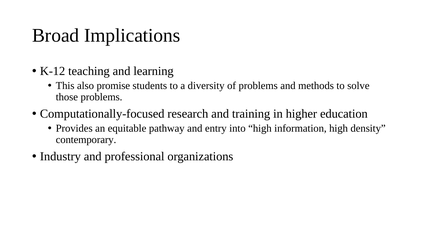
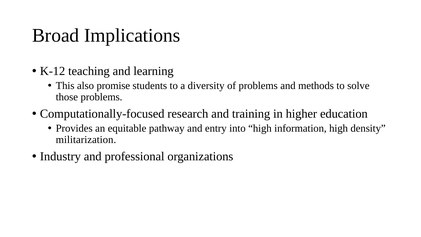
contemporary: contemporary -> militarization
